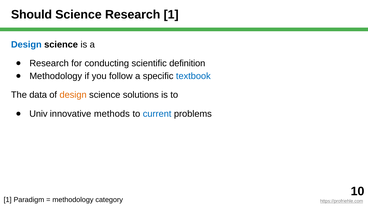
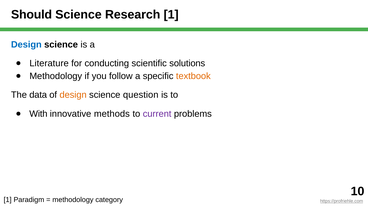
Research at (49, 63): Research -> Literature
definition: definition -> solutions
textbook colour: blue -> orange
solutions: solutions -> question
Univ: Univ -> With
current colour: blue -> purple
